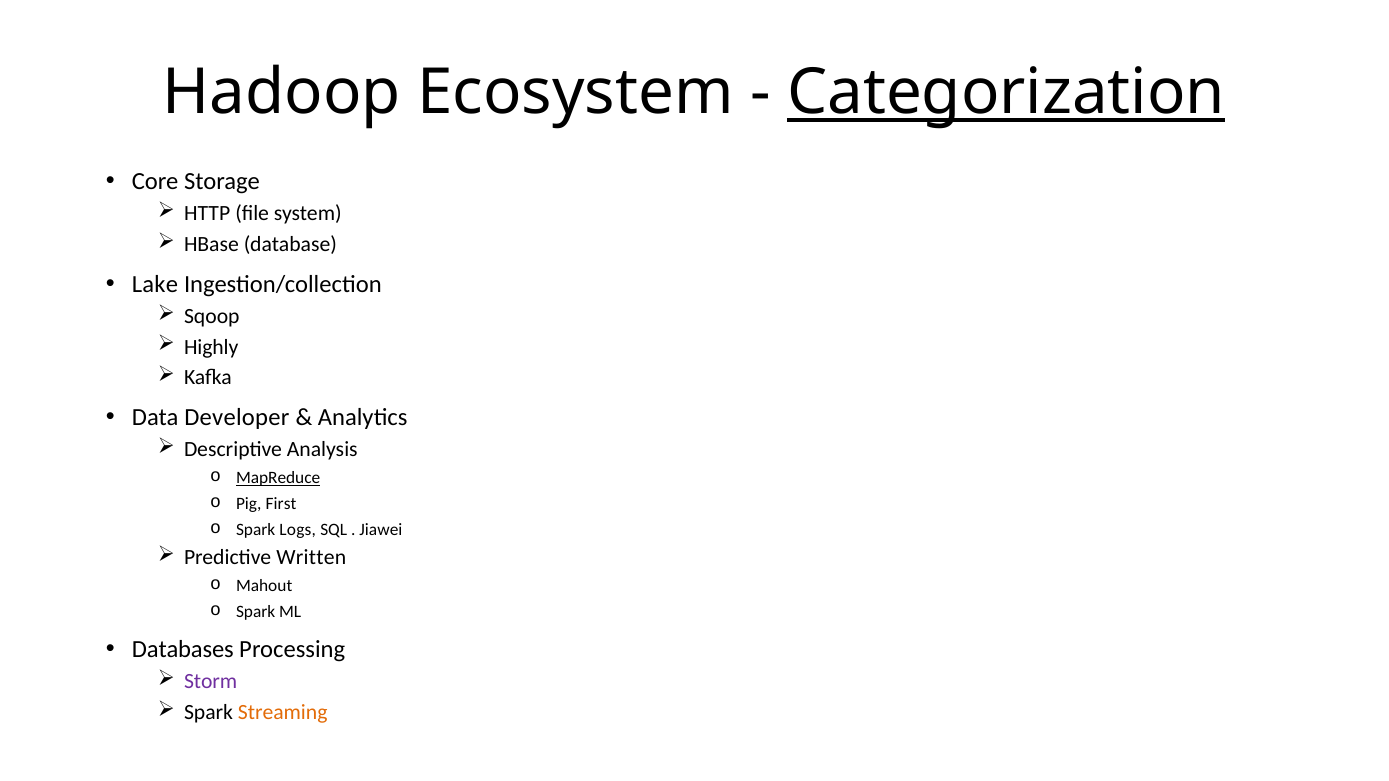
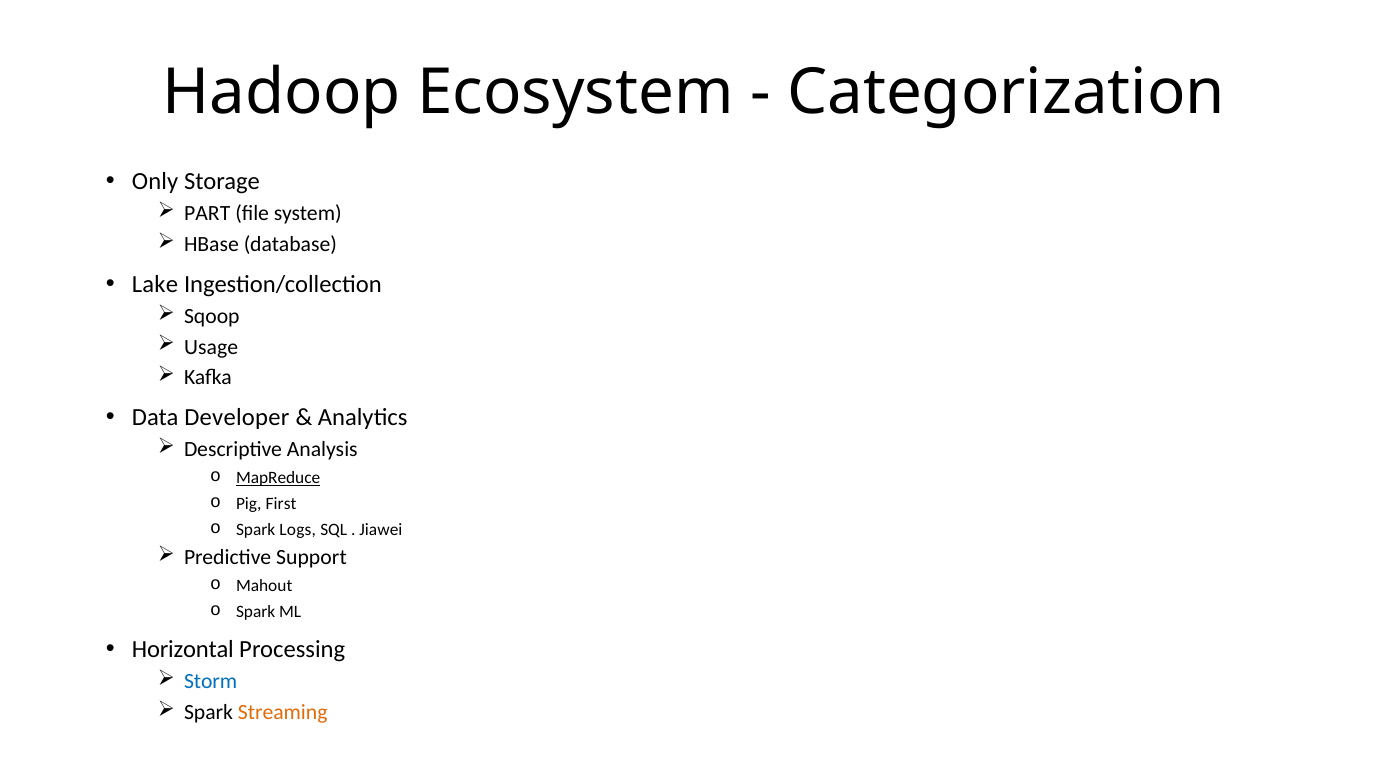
Categorization underline: present -> none
Core: Core -> Only
HTTP: HTTP -> PART
Highly: Highly -> Usage
Written: Written -> Support
Databases: Databases -> Horizontal
Storm colour: purple -> blue
